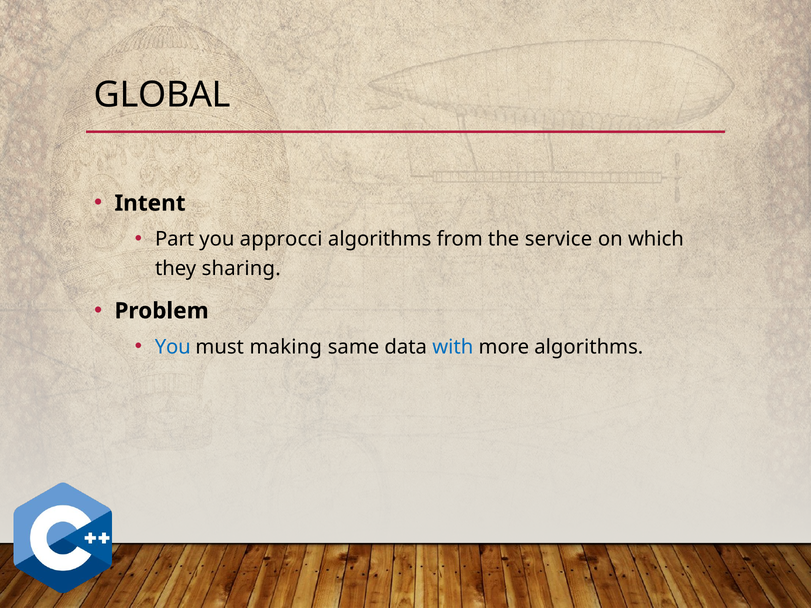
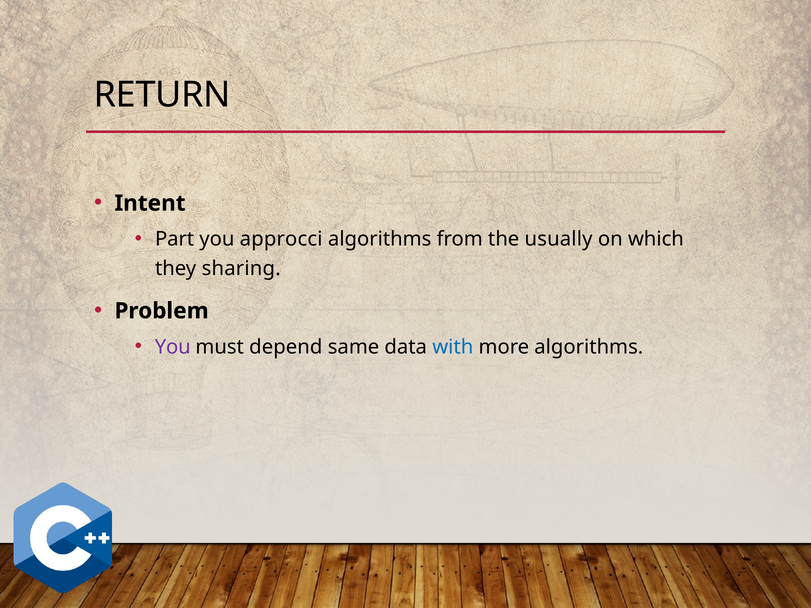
GLOBAL: GLOBAL -> RETURN
service: service -> usually
You at (173, 347) colour: blue -> purple
making: making -> depend
